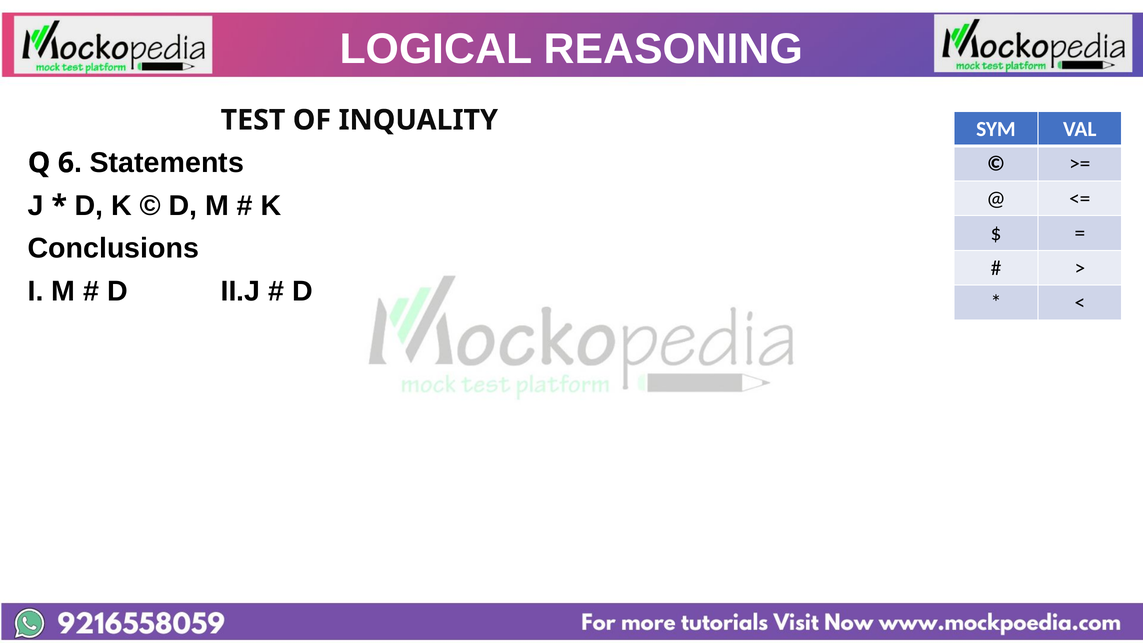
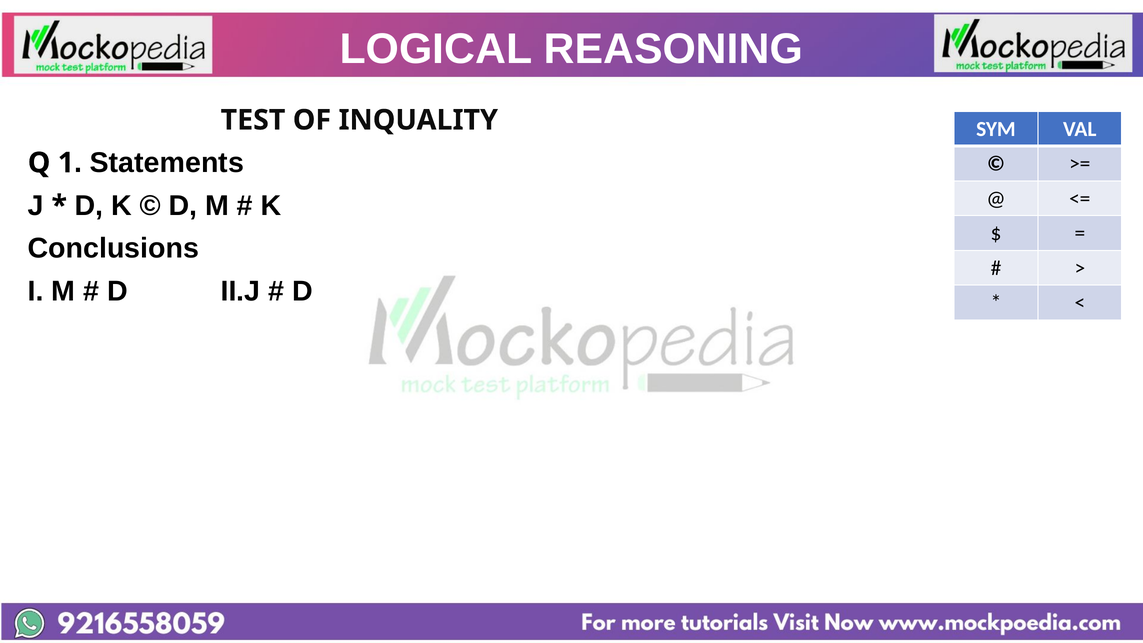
6: 6 -> 1
